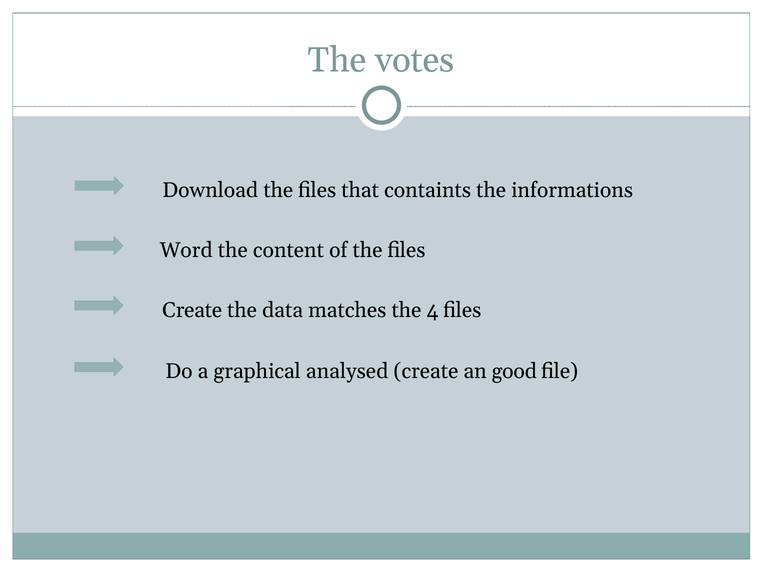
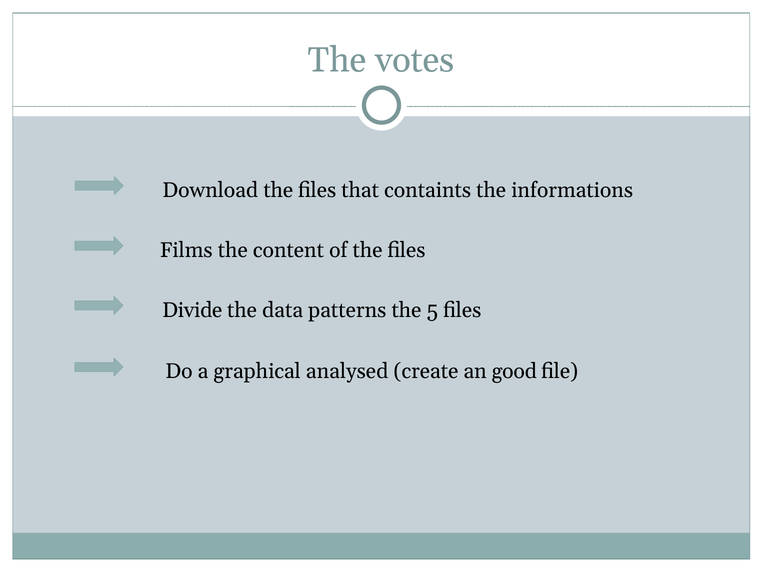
Word: Word -> Films
Create at (192, 310): Create -> Divide
matches: matches -> patterns
4: 4 -> 5
